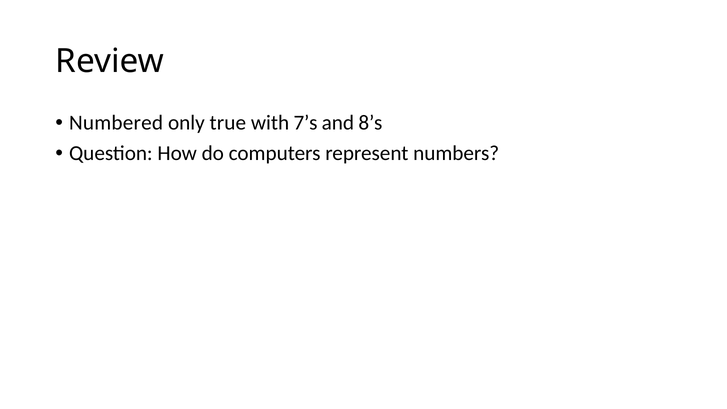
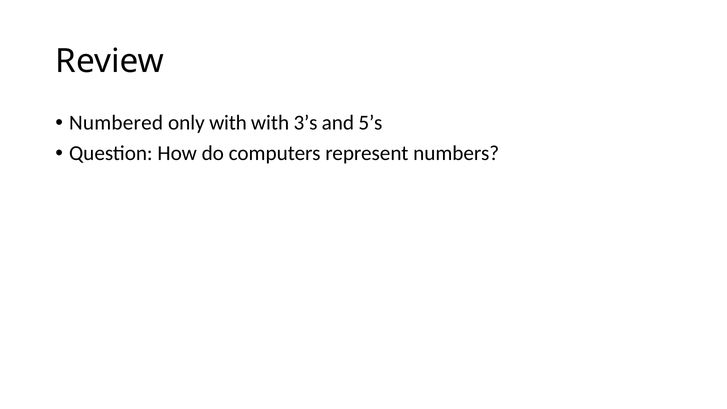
only true: true -> with
7’s: 7’s -> 3’s
8’s: 8’s -> 5’s
